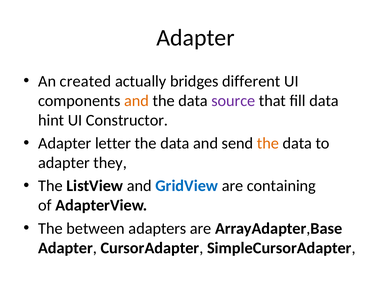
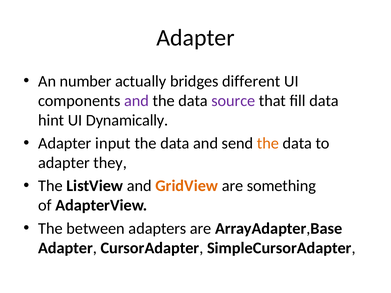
created: created -> number
and at (137, 101) colour: orange -> purple
Constructor: Constructor -> Dynamically
letter: letter -> input
GridView colour: blue -> orange
containing: containing -> something
